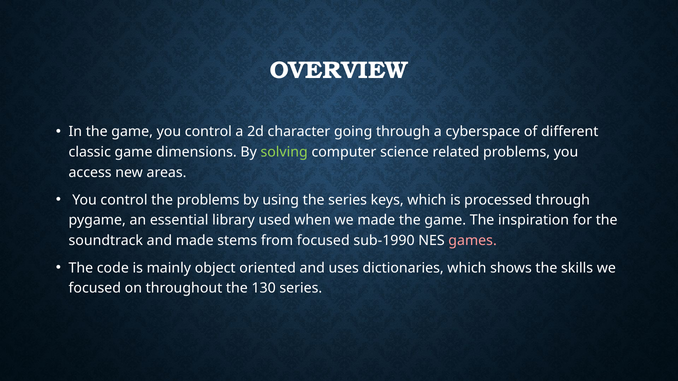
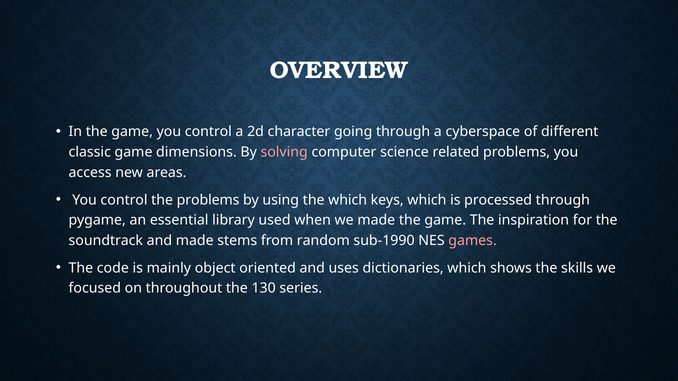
solving colour: light green -> pink
the series: series -> which
from focused: focused -> random
